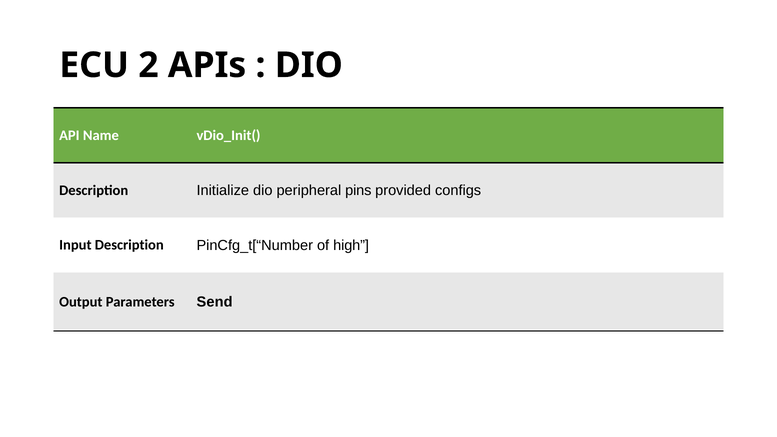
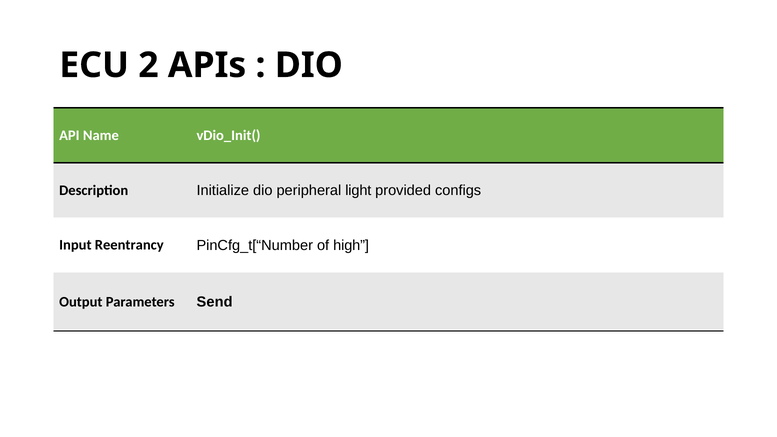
pins: pins -> light
Input Description: Description -> Reentrancy
